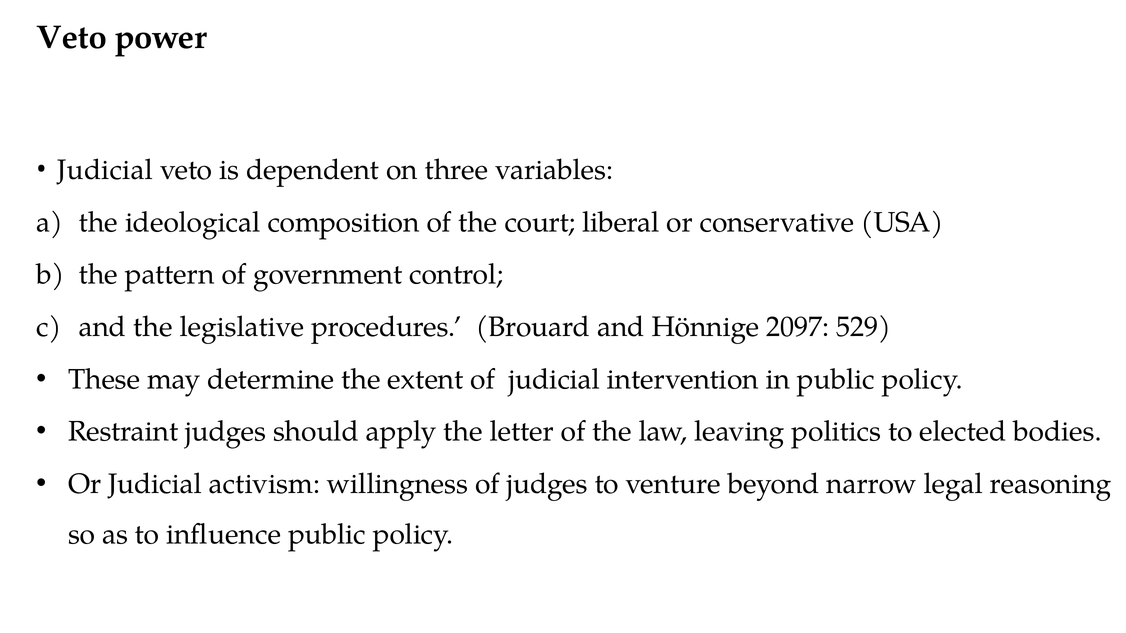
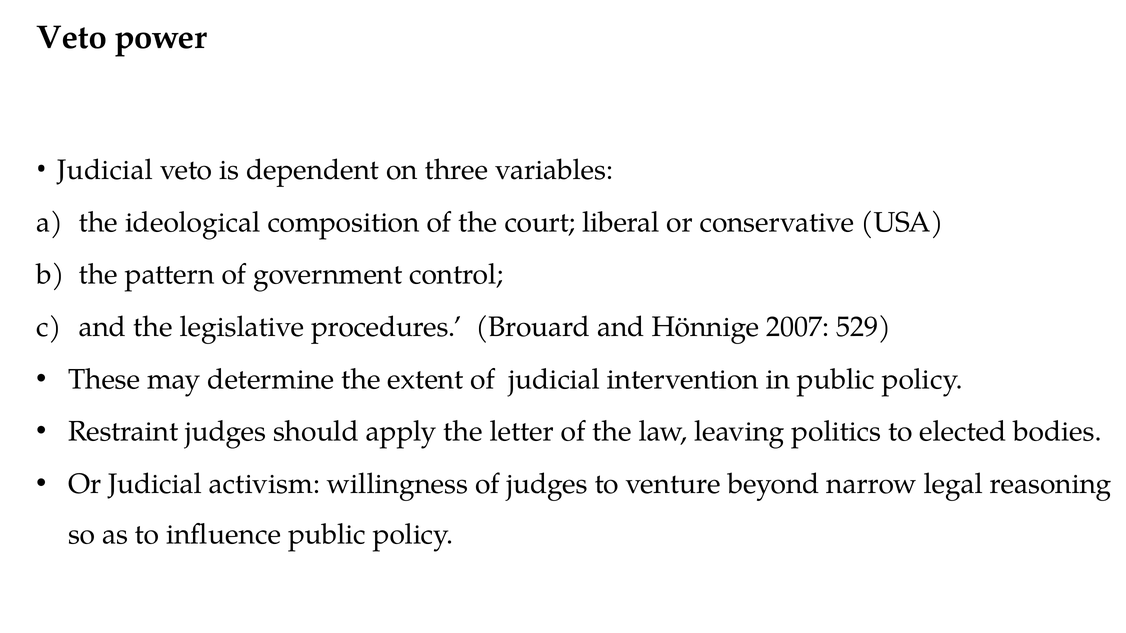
2097: 2097 -> 2007
